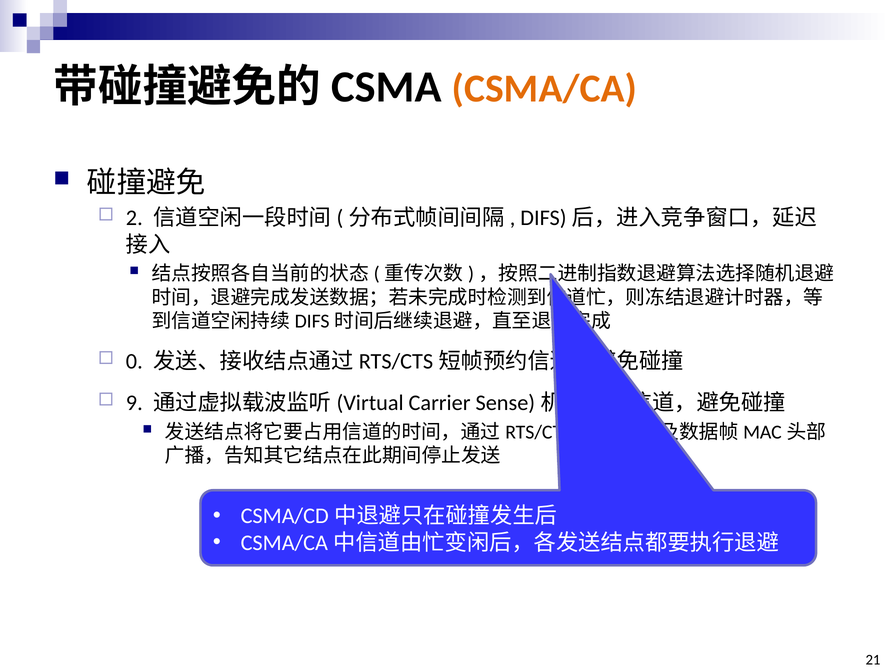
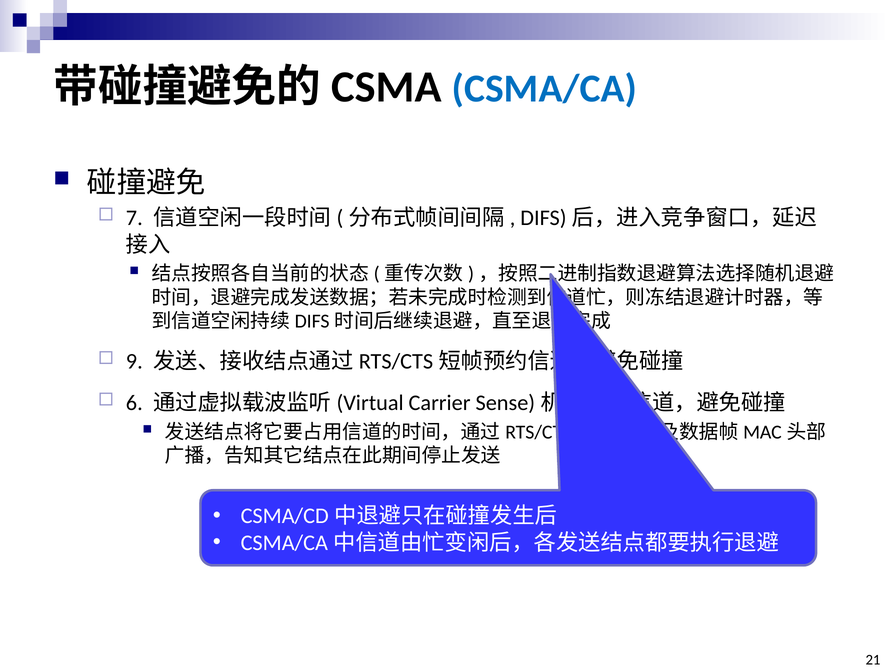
CSMA/CA colour: orange -> blue
2: 2 -> 7
0: 0 -> 9
9: 9 -> 6
